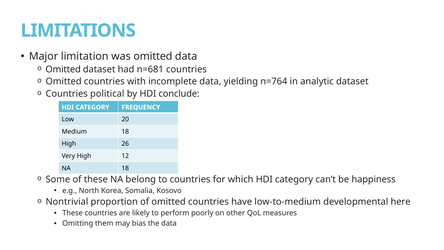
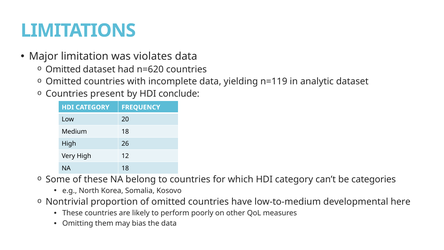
was omitted: omitted -> violates
n=681: n=681 -> n=620
n=764: n=764 -> n=119
political: political -> present
happiness: happiness -> categories
